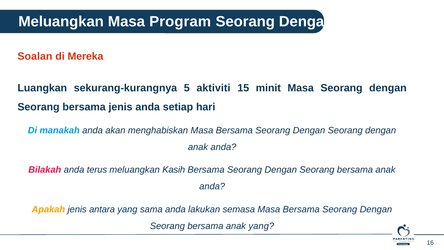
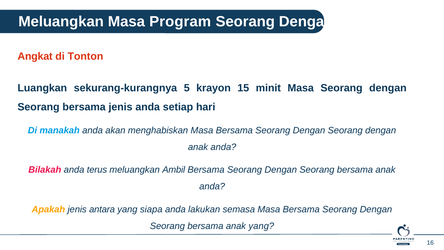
Soalan: Soalan -> Angkat
Mereka: Mereka -> Tonton
aktiviti: aktiviti -> krayon
Kasih: Kasih -> Ambil
sama: sama -> siapa
